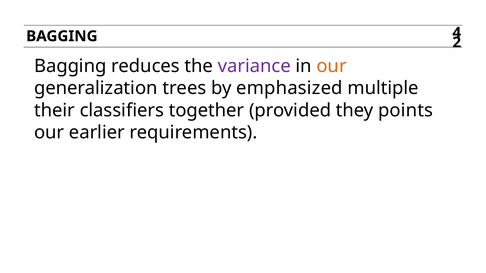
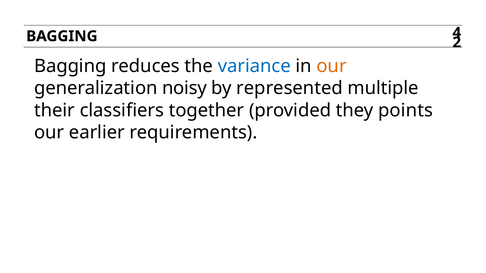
variance colour: purple -> blue
trees: trees -> noisy
emphasized: emphasized -> represented
